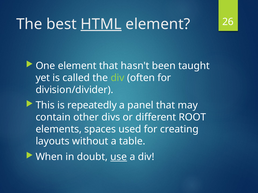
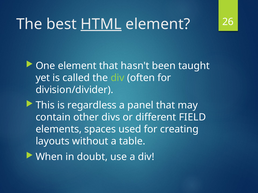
repeatedly: repeatedly -> regardless
ROOT: ROOT -> FIELD
use underline: present -> none
